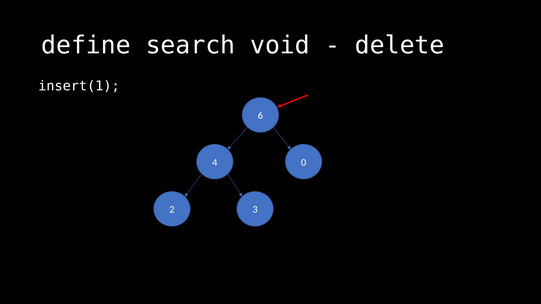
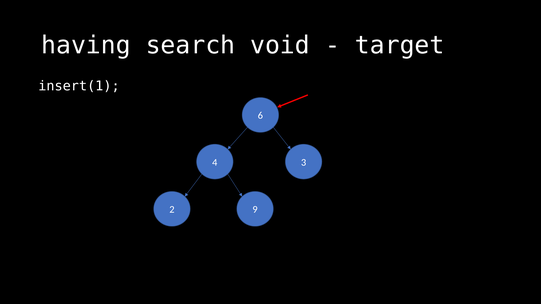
define: define -> having
delete: delete -> target
0: 0 -> 3
3: 3 -> 9
